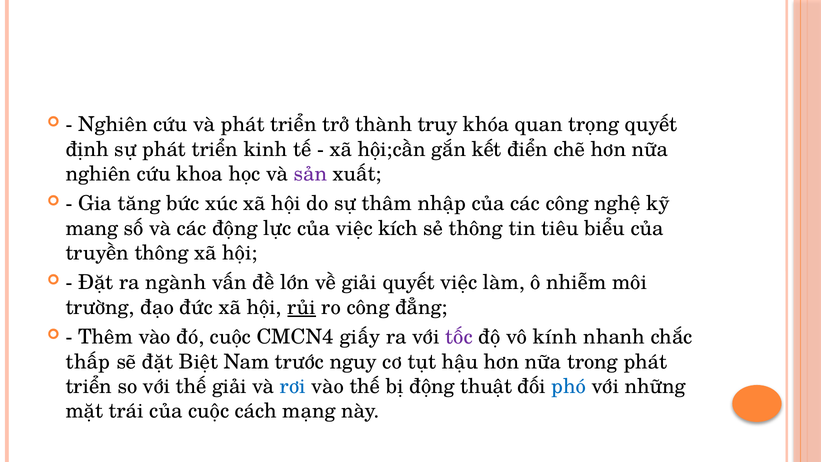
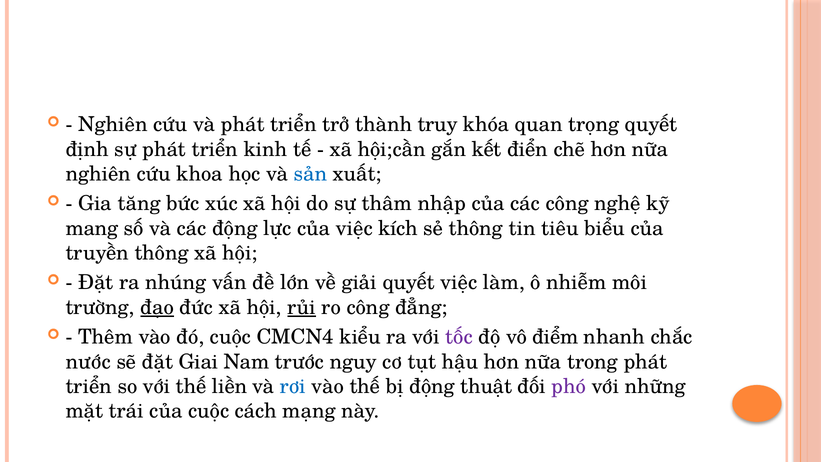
sản colour: purple -> blue
ngành: ngành -> nhúng
đạo underline: none -> present
giấy: giấy -> kiểu
kính: kính -> điểm
thấp: thấp -> nước
Biệt: Biệt -> Giai
thế giải: giải -> liền
phó colour: blue -> purple
